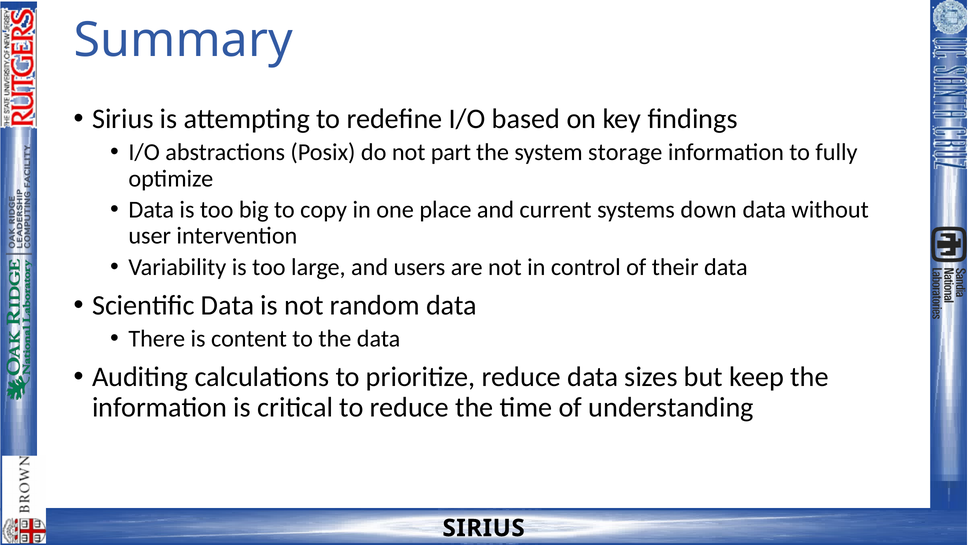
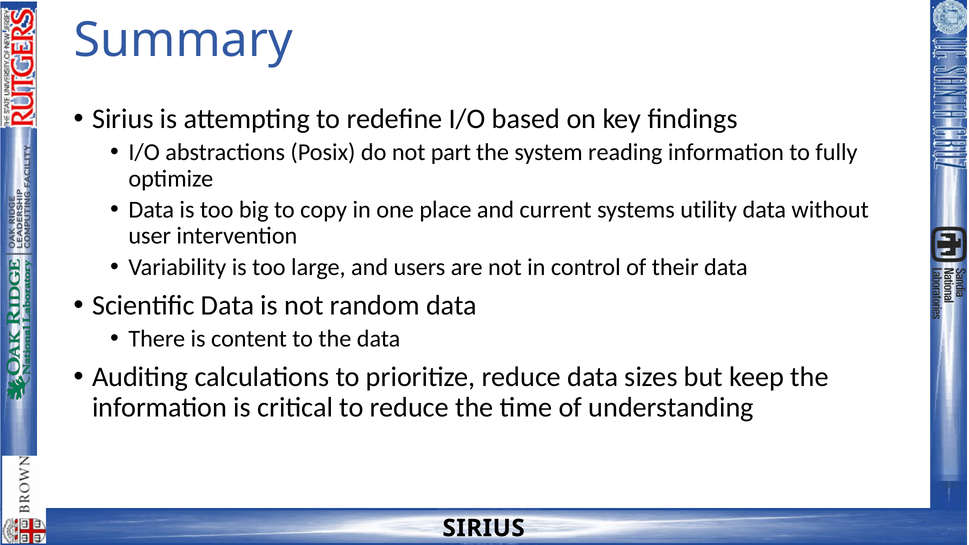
storage: storage -> reading
down: down -> utility
